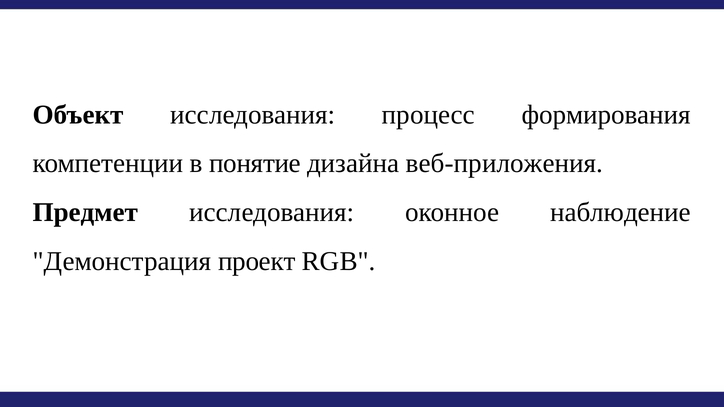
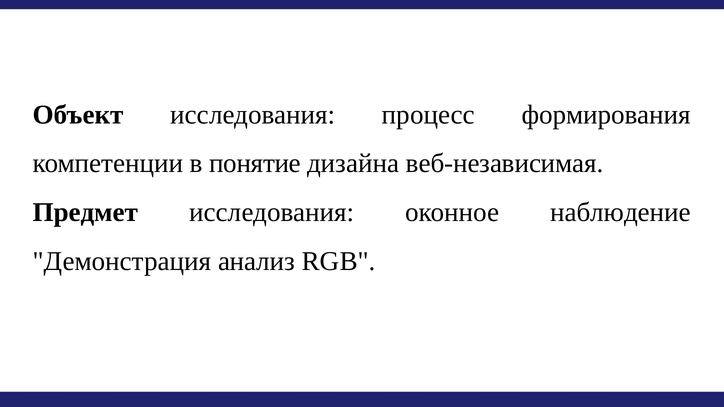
веб-приложения: веб-приложения -> веб-независимая
проект: проект -> анализ
